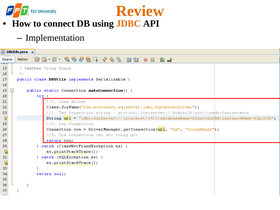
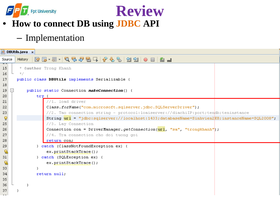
Review colour: orange -> purple
